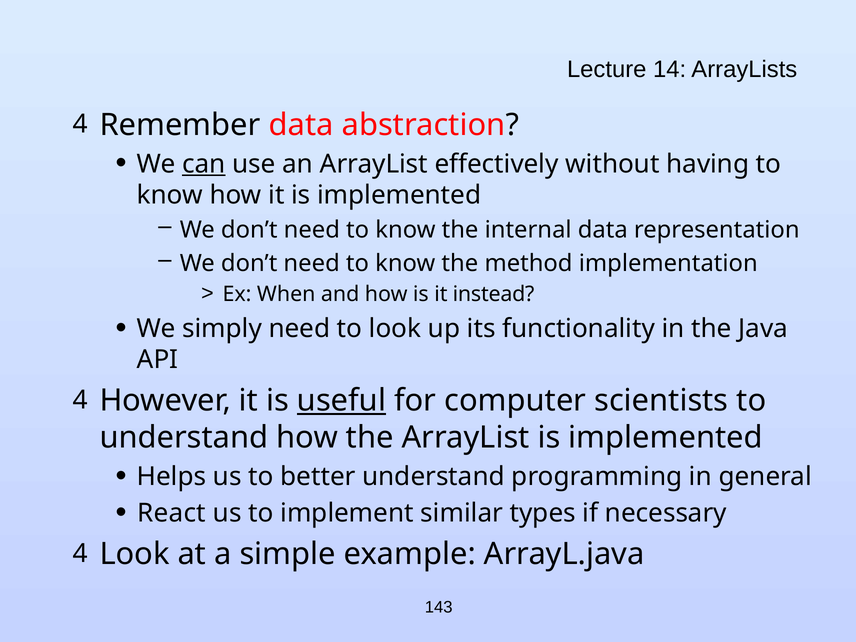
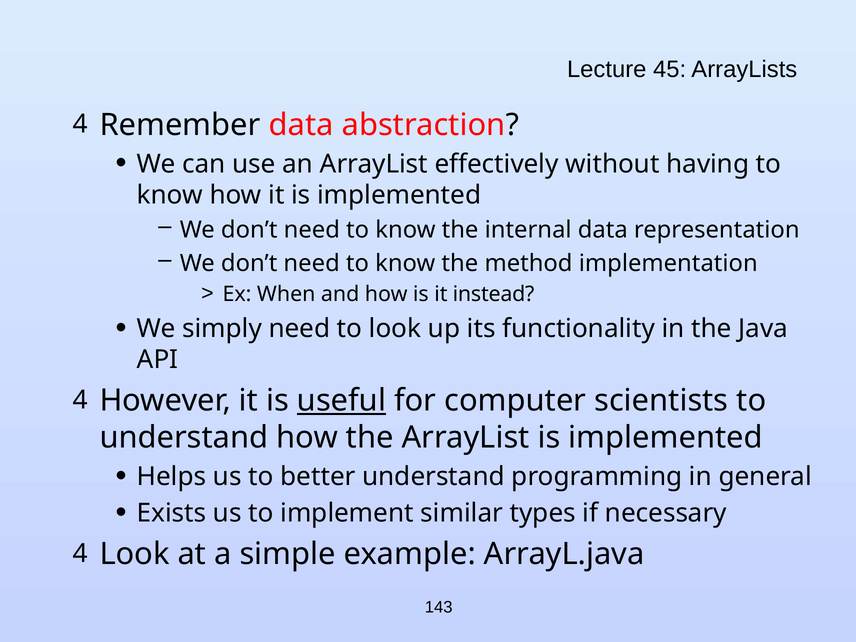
14: 14 -> 45
can underline: present -> none
React: React -> Exists
